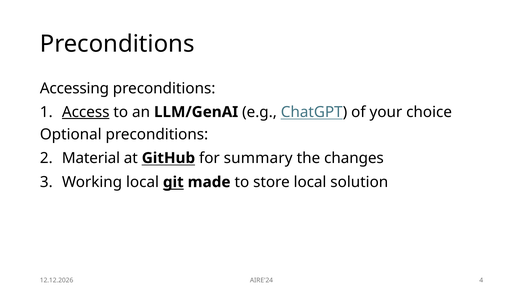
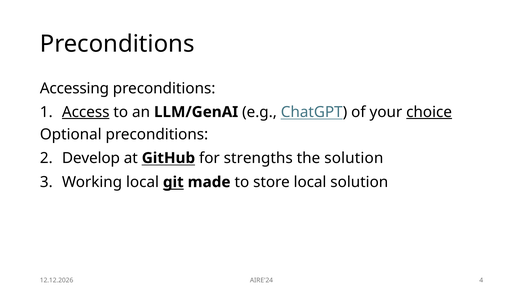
choice underline: none -> present
Material: Material -> Develop
summary: summary -> strengths
the changes: changes -> solution
